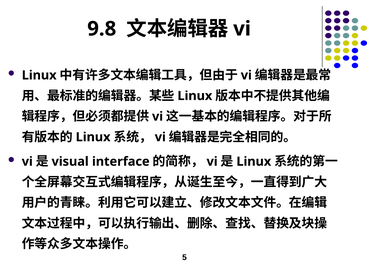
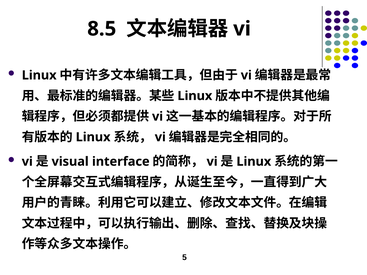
9.8: 9.8 -> 8.5
